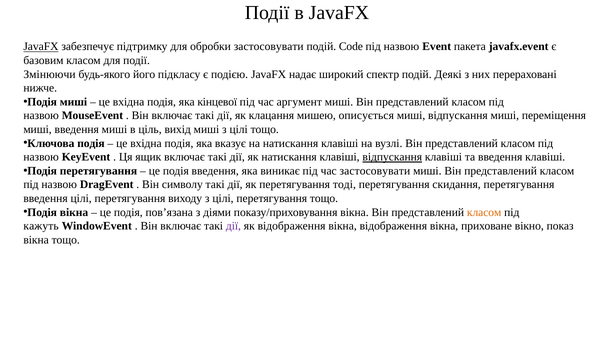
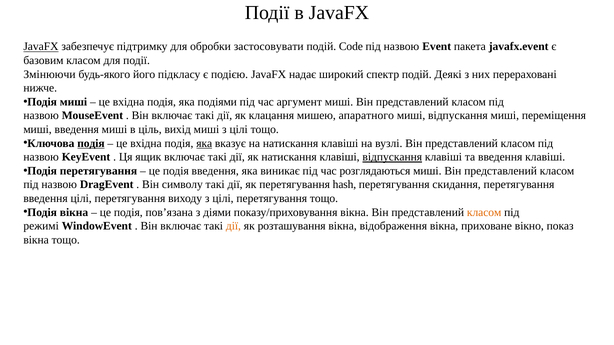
кінцевої: кінцевої -> подіями
описується: описується -> апаратного
подія at (91, 143) underline: none -> present
яка at (204, 143) underline: none -> present
час застосовувати: застосовувати -> розглядаються
тоді: тоді -> hash
кажуть: кажуть -> режимі
дії at (233, 226) colour: purple -> orange
як відображення: відображення -> розташування
